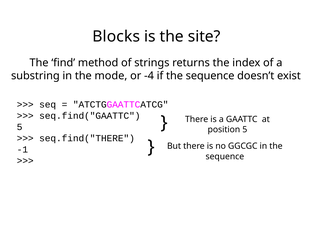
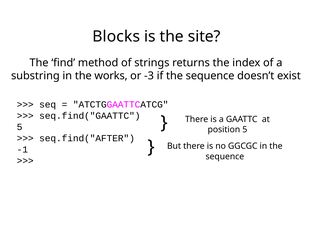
mode: mode -> works
-4: -4 -> -3
seq.find("THERE: seq.find("THERE -> seq.find("AFTER
